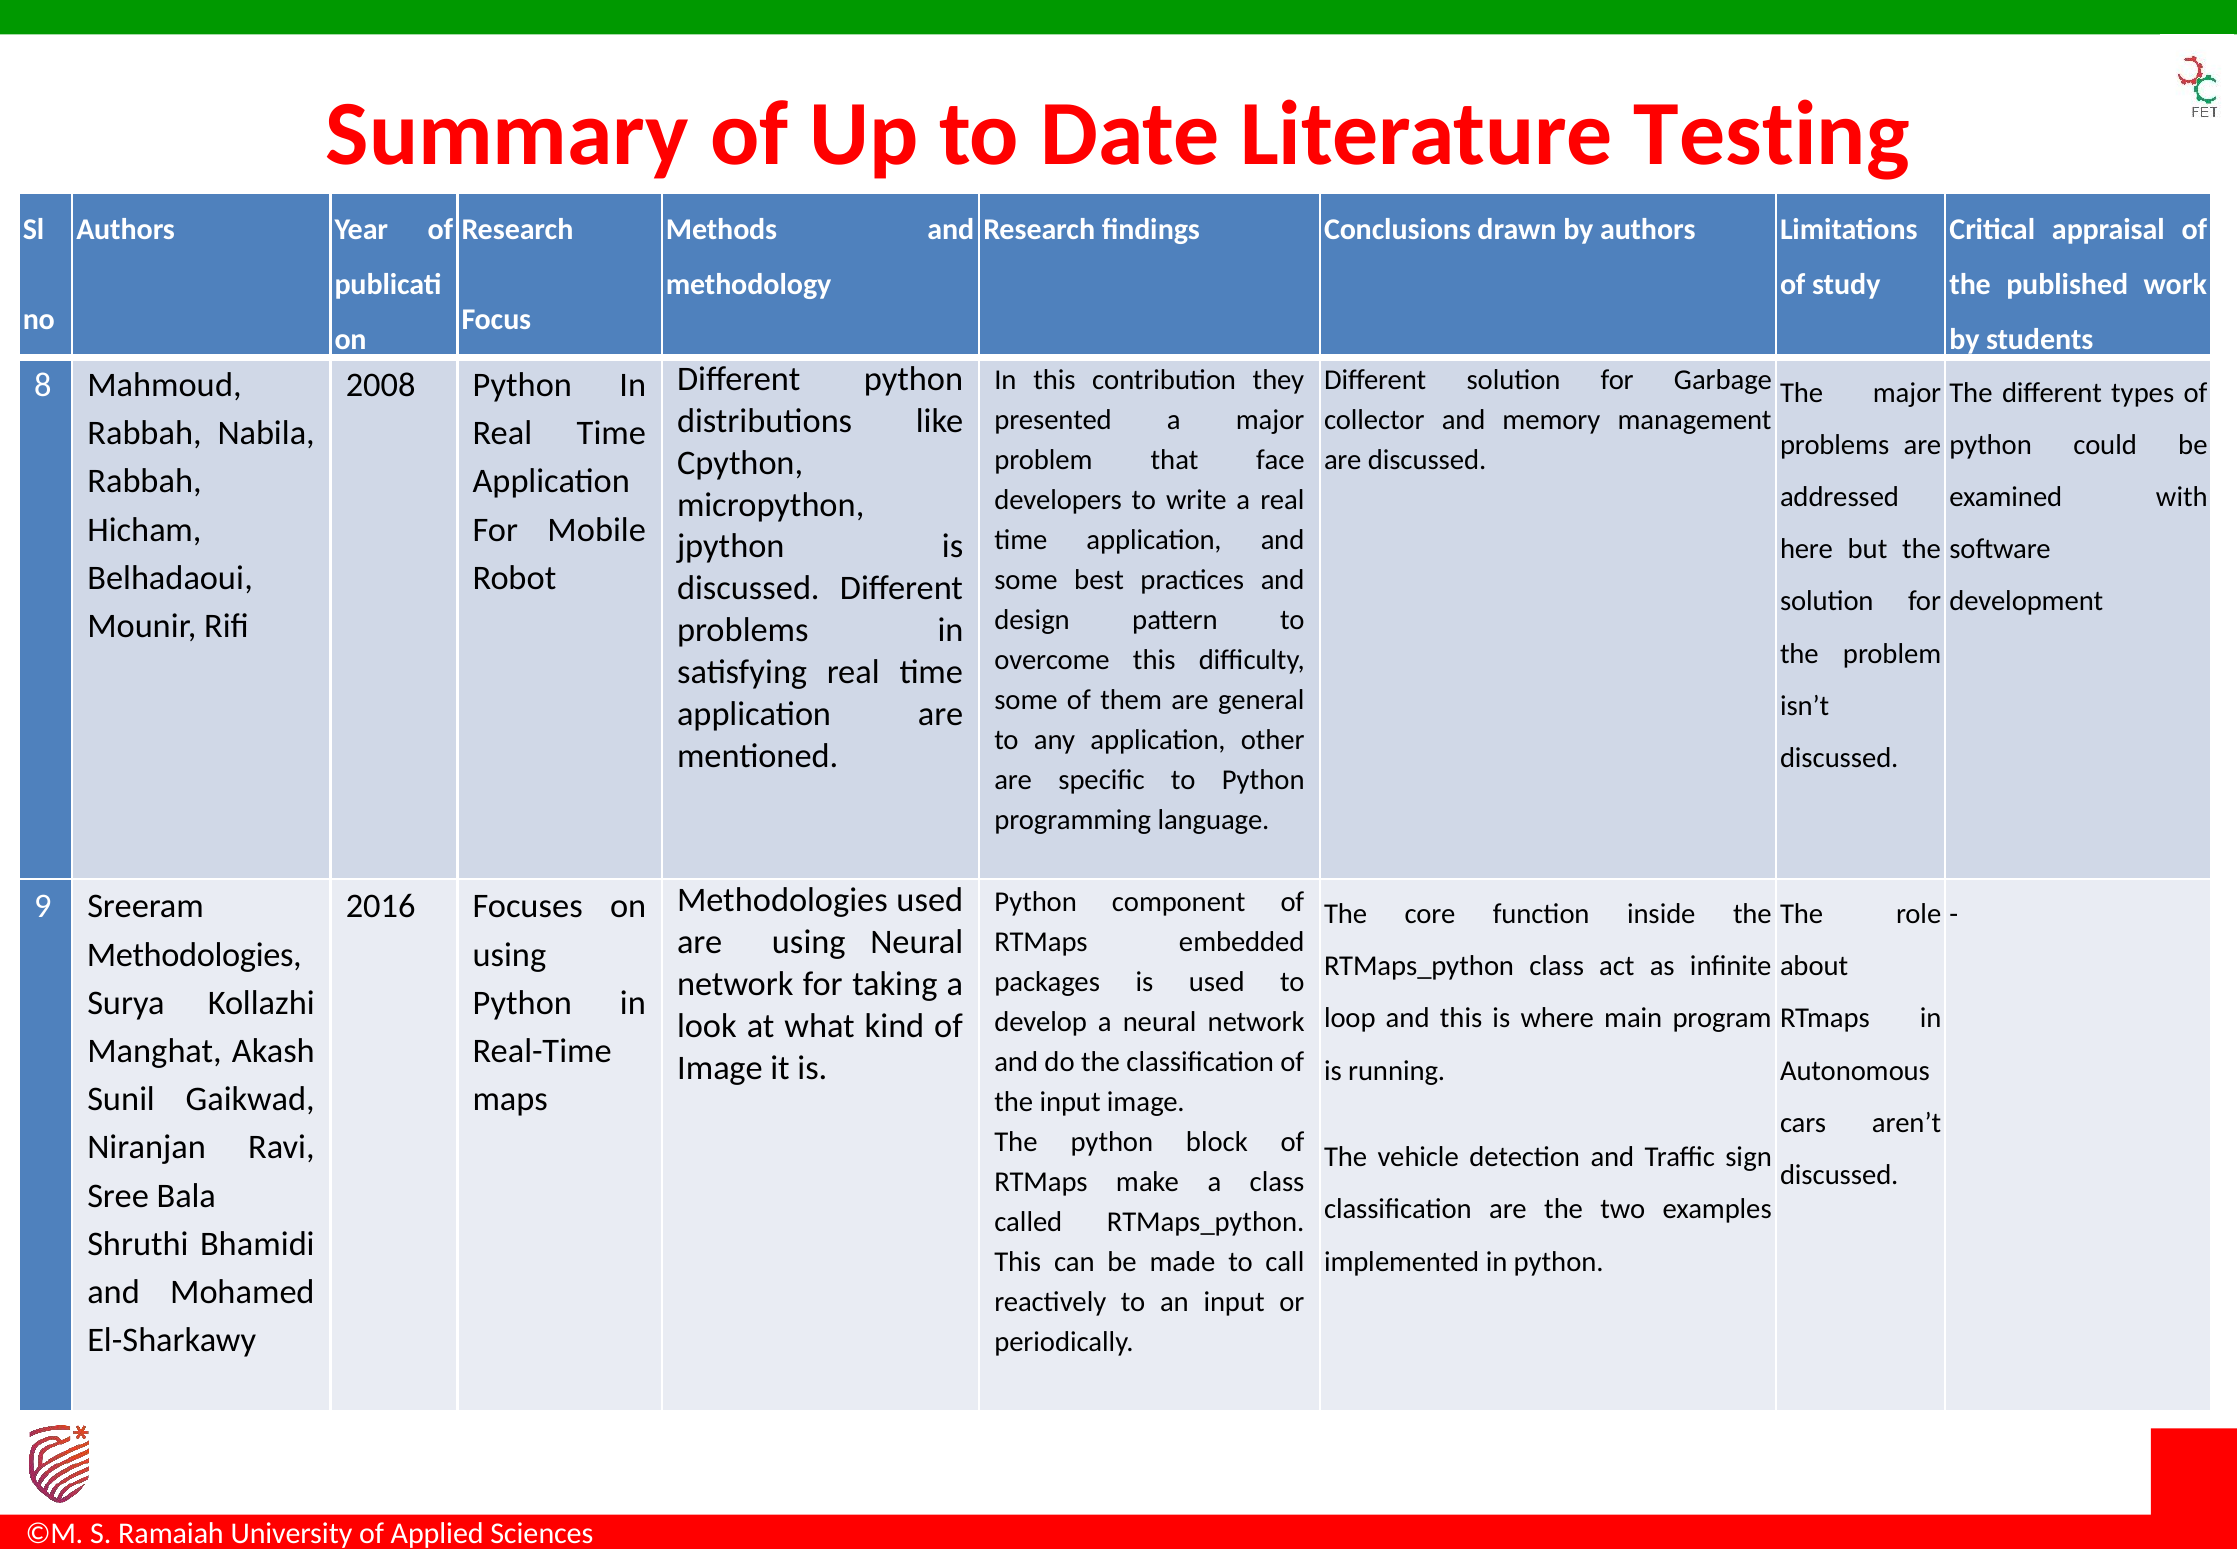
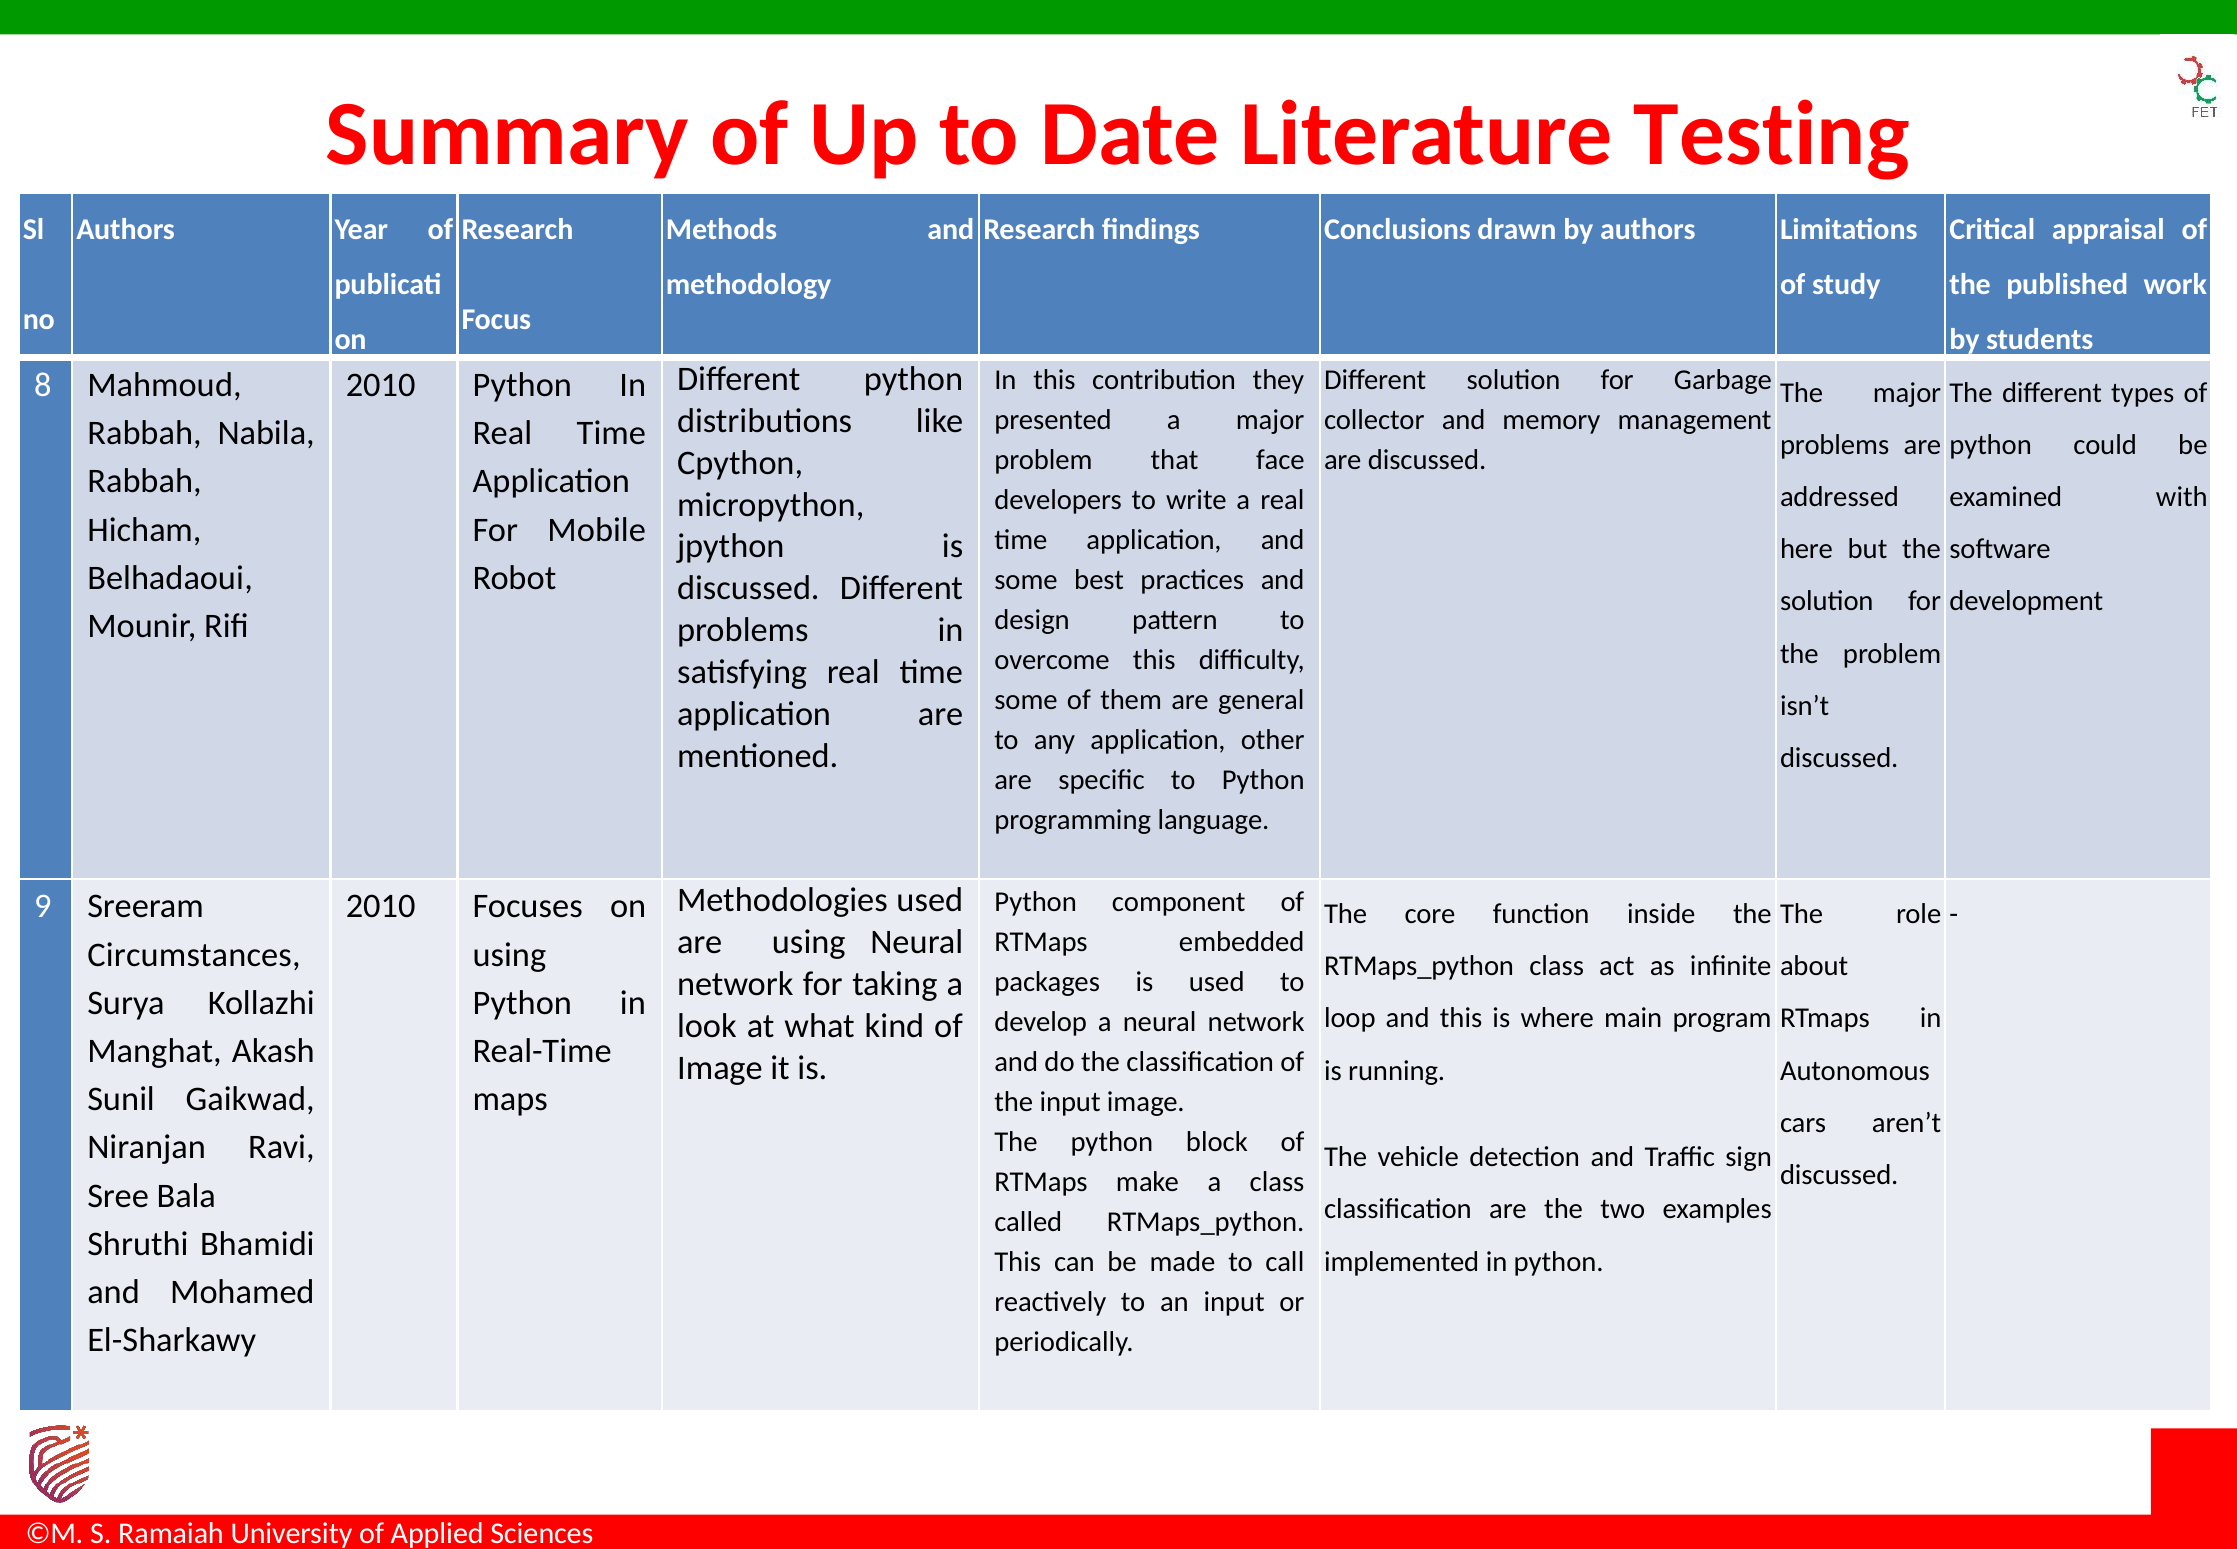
2008 at (381, 385): 2008 -> 2010
2016 at (381, 906): 2016 -> 2010
Methodologies at (194, 955): Methodologies -> Circumstances
